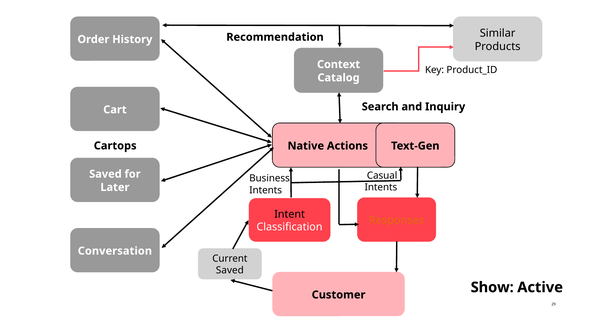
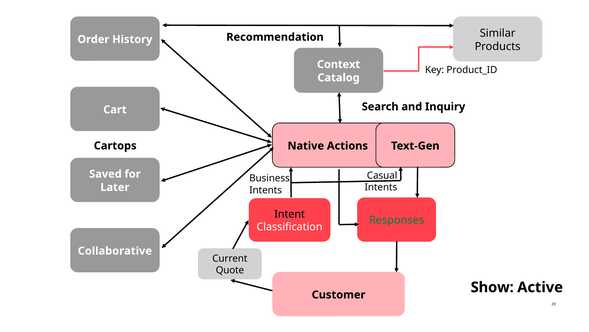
Responses colour: orange -> green
Conversation: Conversation -> Collaborative
Saved at (230, 270): Saved -> Quote
